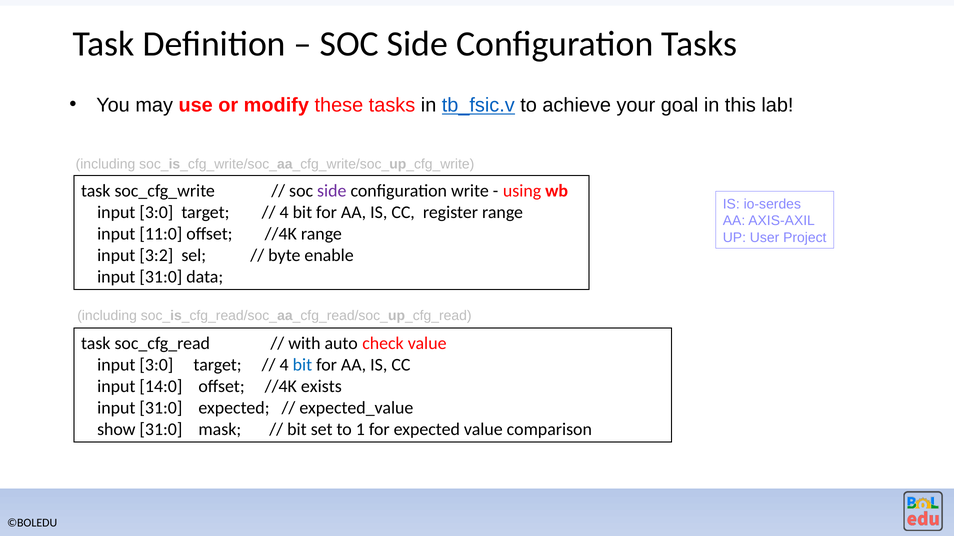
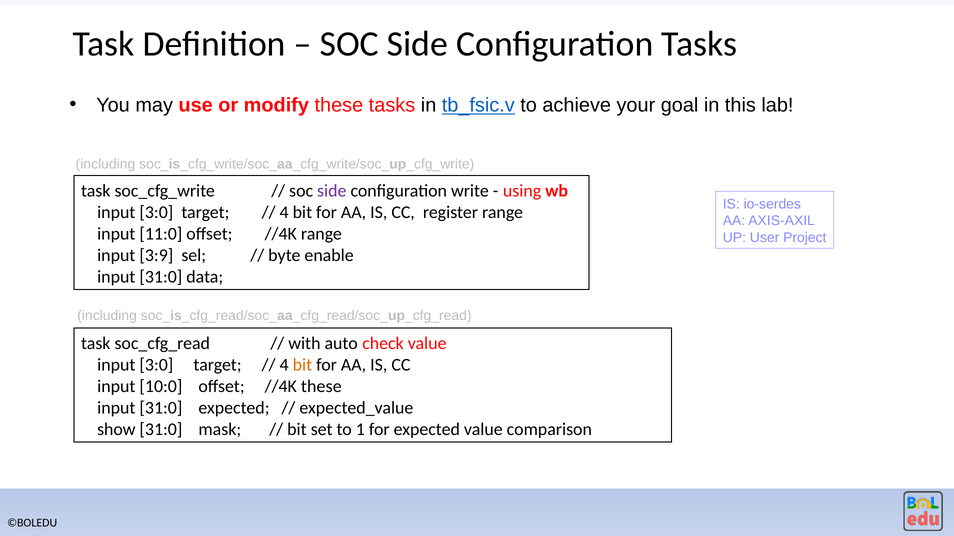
3:2: 3:2 -> 3:9
bit at (302, 365) colour: blue -> orange
14:0: 14:0 -> 10:0
//4K exists: exists -> these
